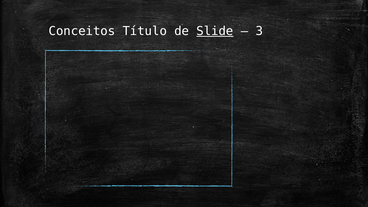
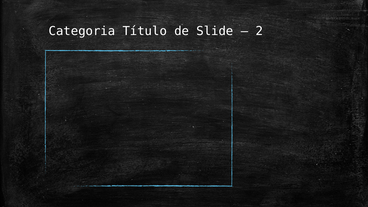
Conceitos: Conceitos -> Categoria
Slide underline: present -> none
3: 3 -> 2
